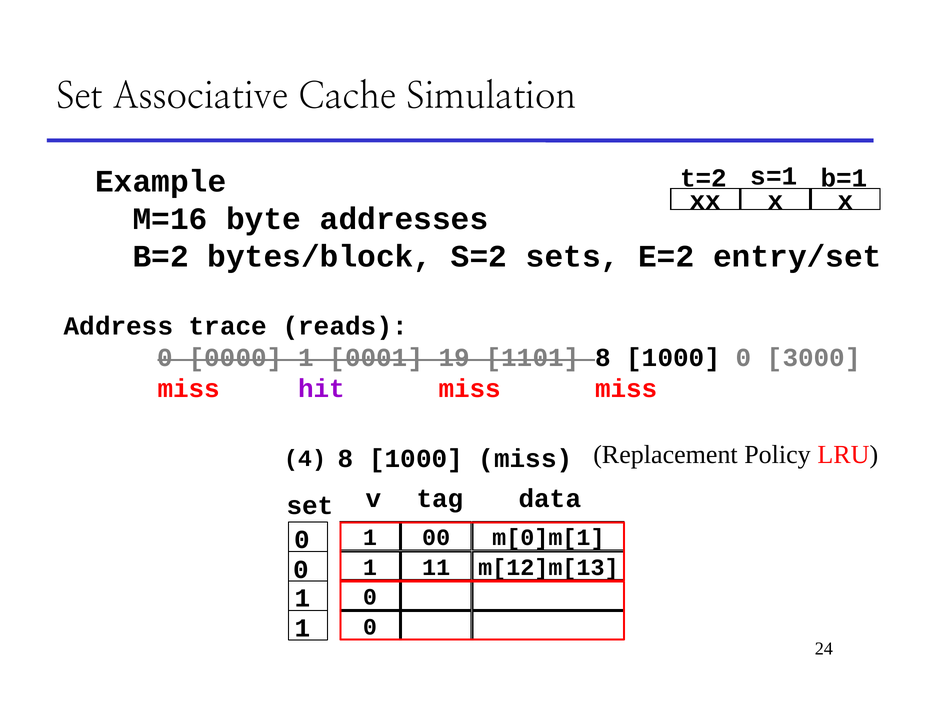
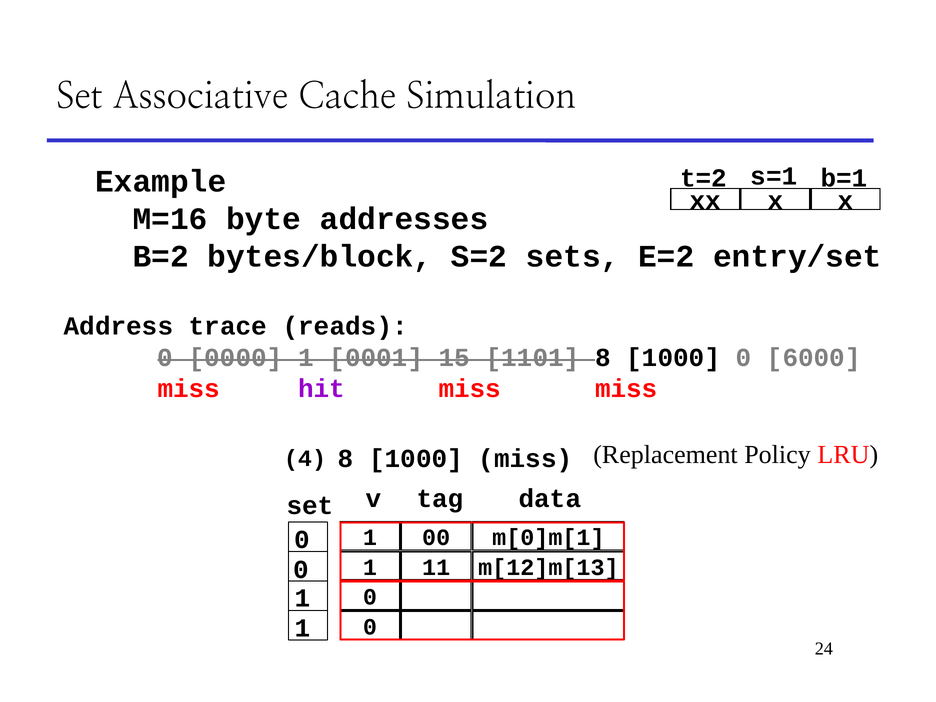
19: 19 -> 15
3000: 3000 -> 6000
